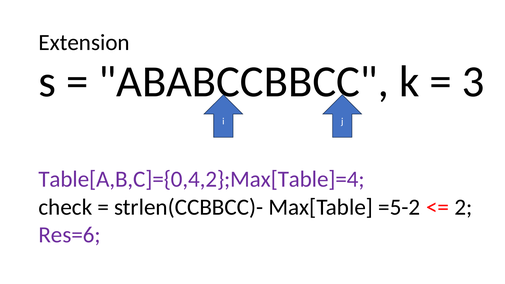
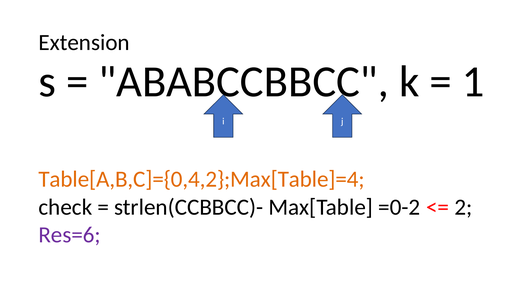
3: 3 -> 1
Table[A,B,C]={0,4,2};Max[Table]=4 colour: purple -> orange
=5-2: =5-2 -> =0-2
